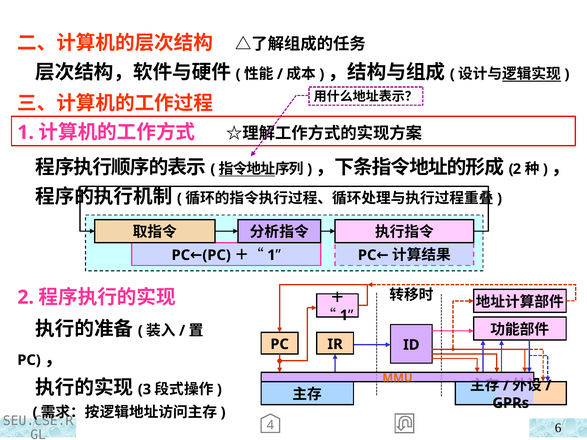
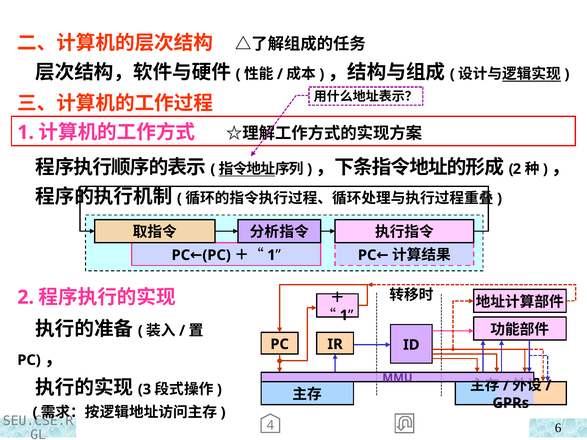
MMU colour: orange -> purple
